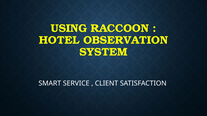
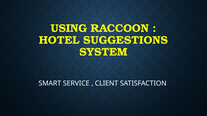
OBSERVATION: OBSERVATION -> SUGGESTIONS
